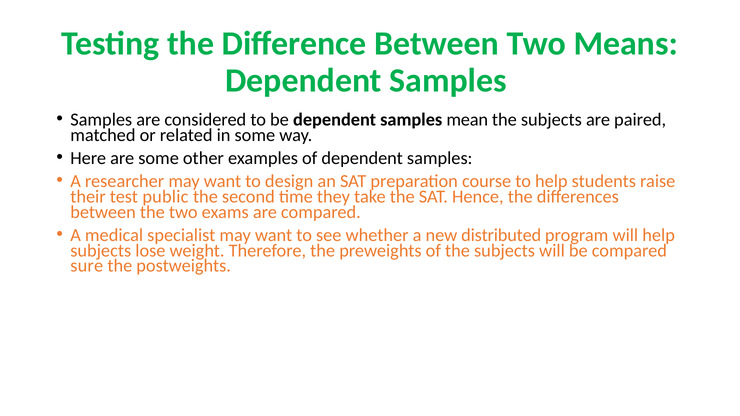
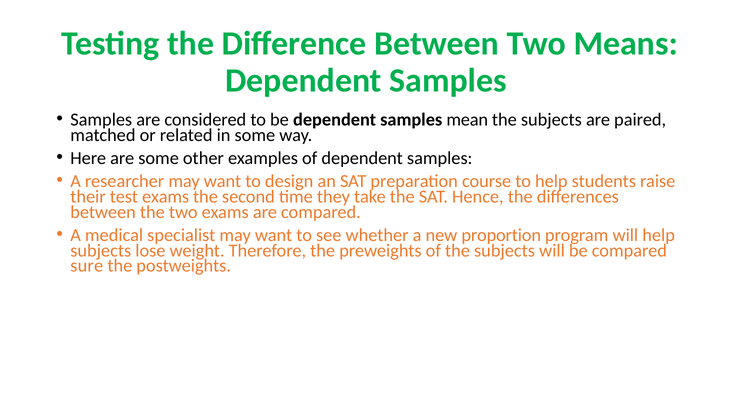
test public: public -> exams
distributed: distributed -> proportion
